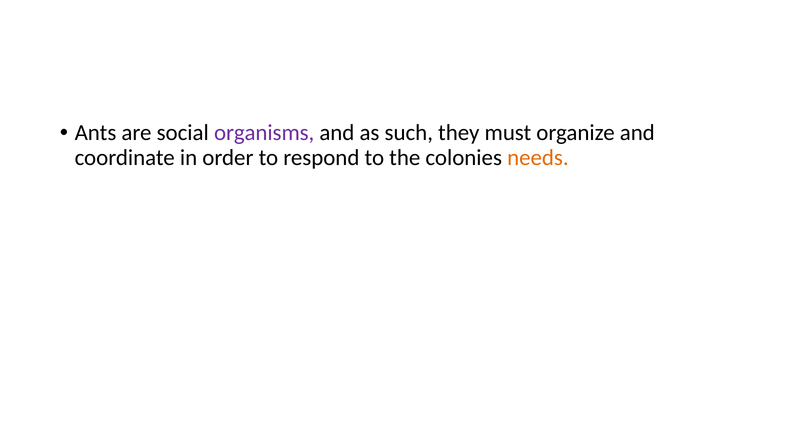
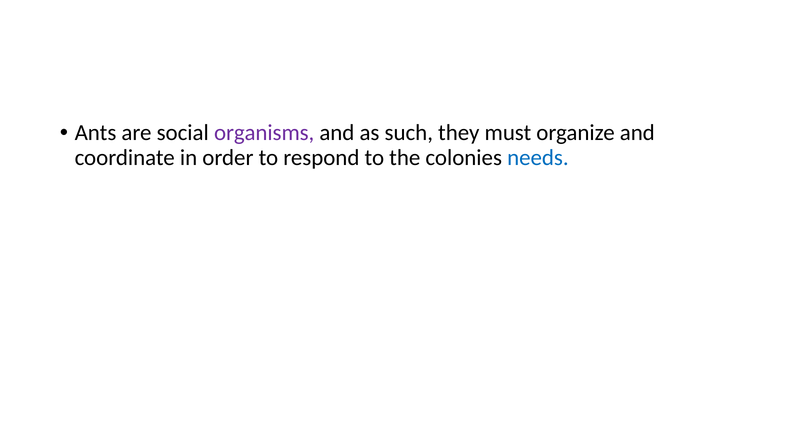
needs colour: orange -> blue
